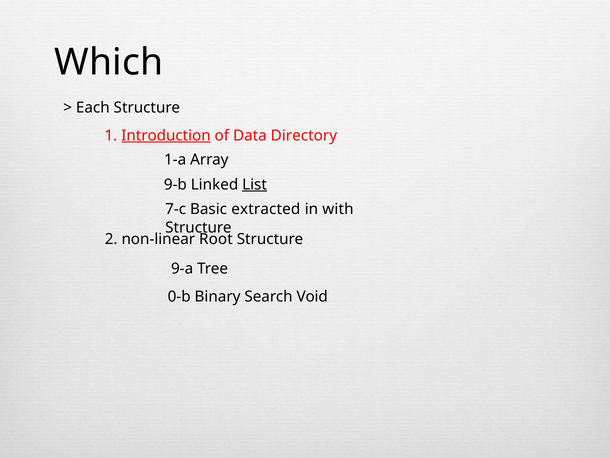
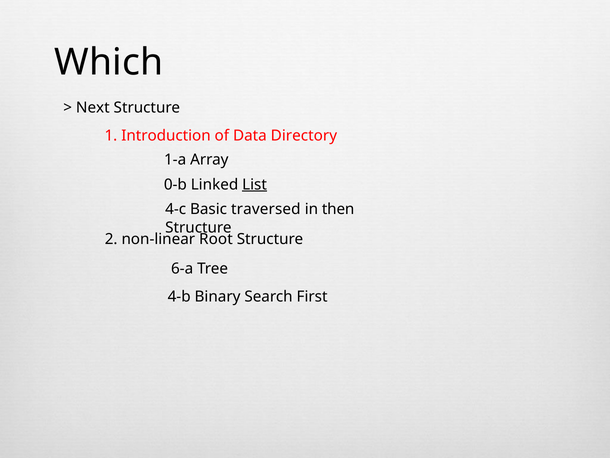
Each: Each -> Next
Introduction underline: present -> none
9-b: 9-b -> 0-b
7-c: 7-c -> 4-c
extracted: extracted -> traversed
with: with -> then
9-a: 9-a -> 6-a
0-b: 0-b -> 4-b
Void: Void -> First
